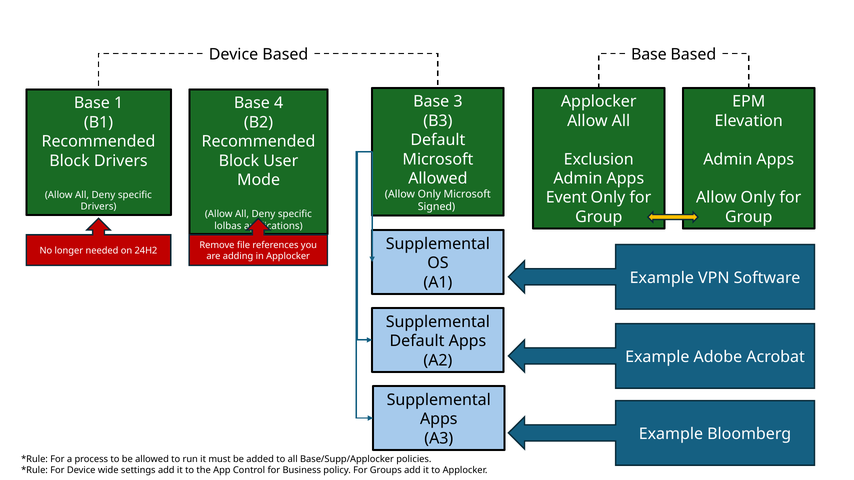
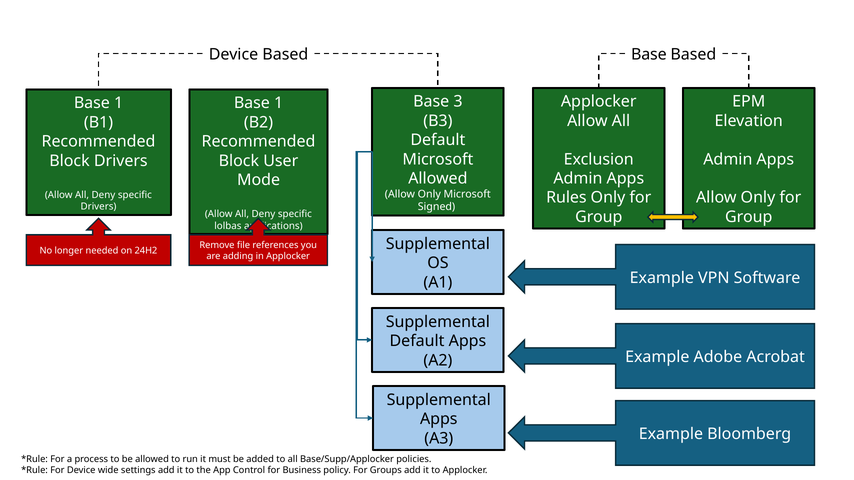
4 at (279, 103): 4 -> 1
Event: Event -> Rules
